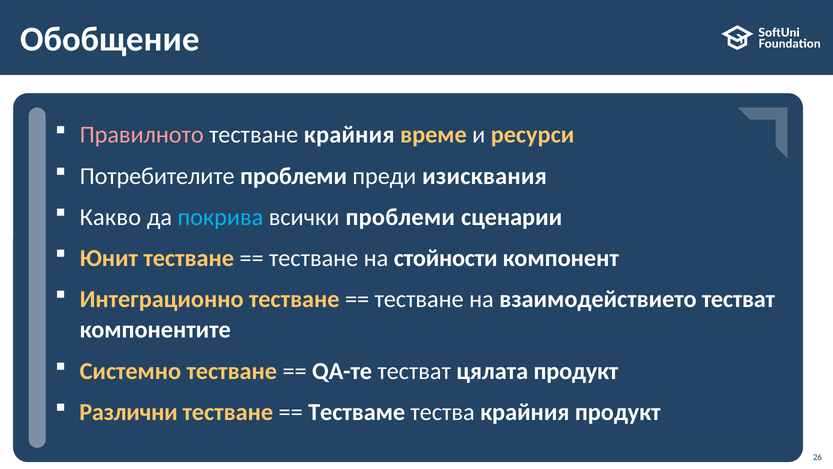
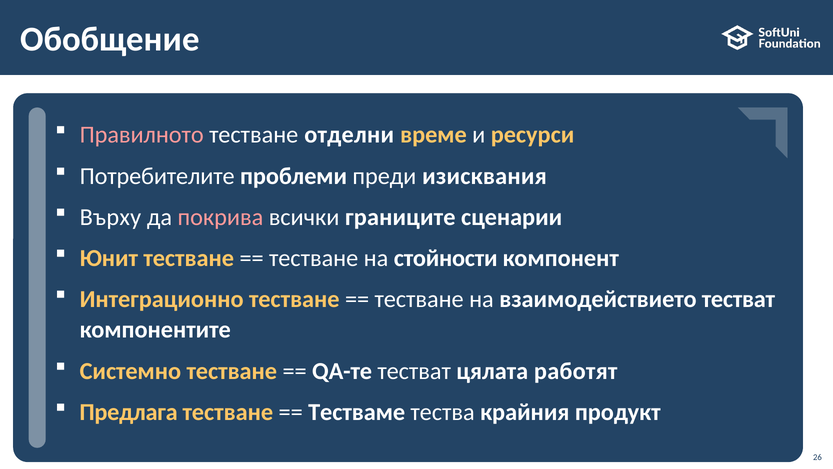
тестване крайния: крайния -> отделни
Какво: Какво -> Върху
покрива colour: light blue -> pink
всички проблеми: проблеми -> границите
цялата продукт: продукт -> работят
Различни: Различни -> Предлага
